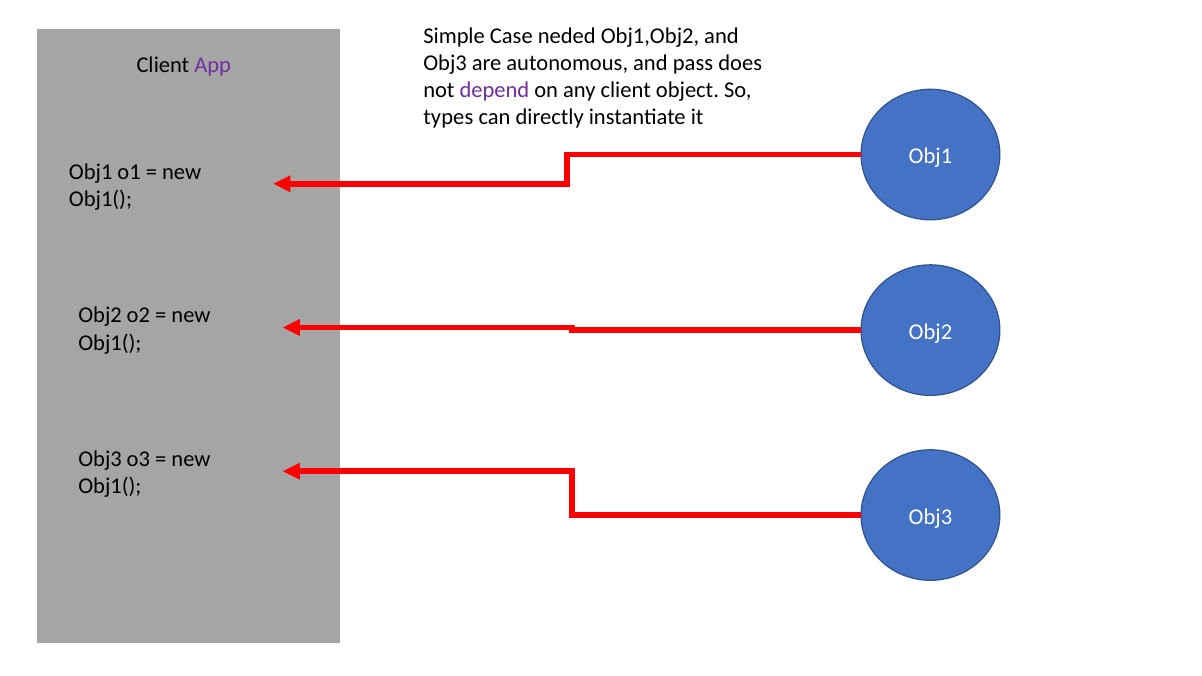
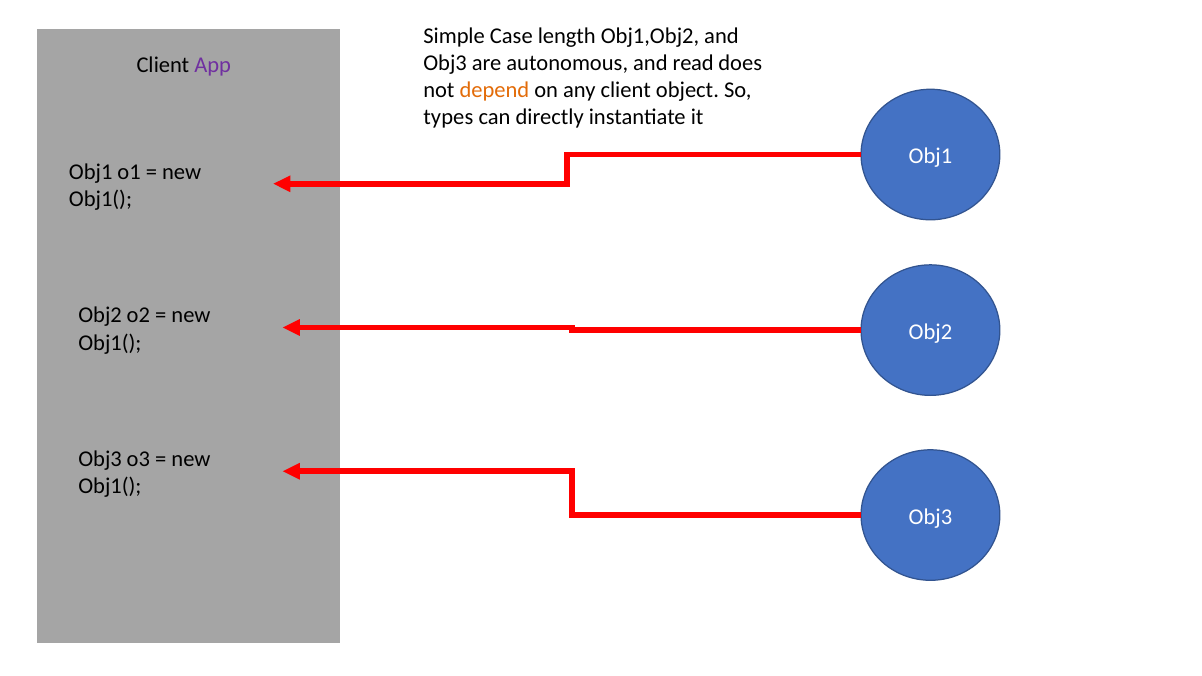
neded: neded -> length
pass: pass -> read
depend colour: purple -> orange
